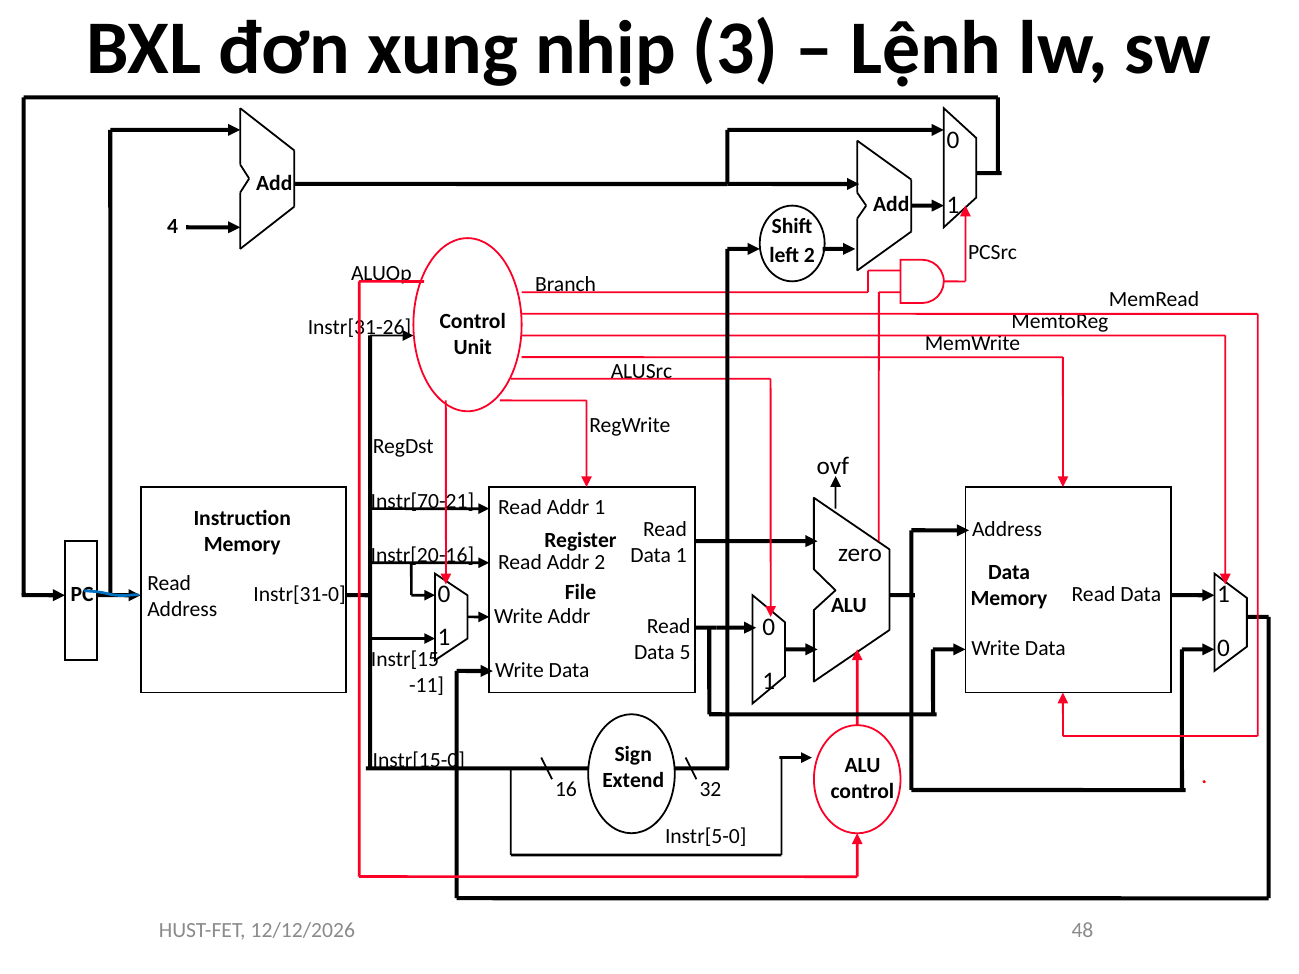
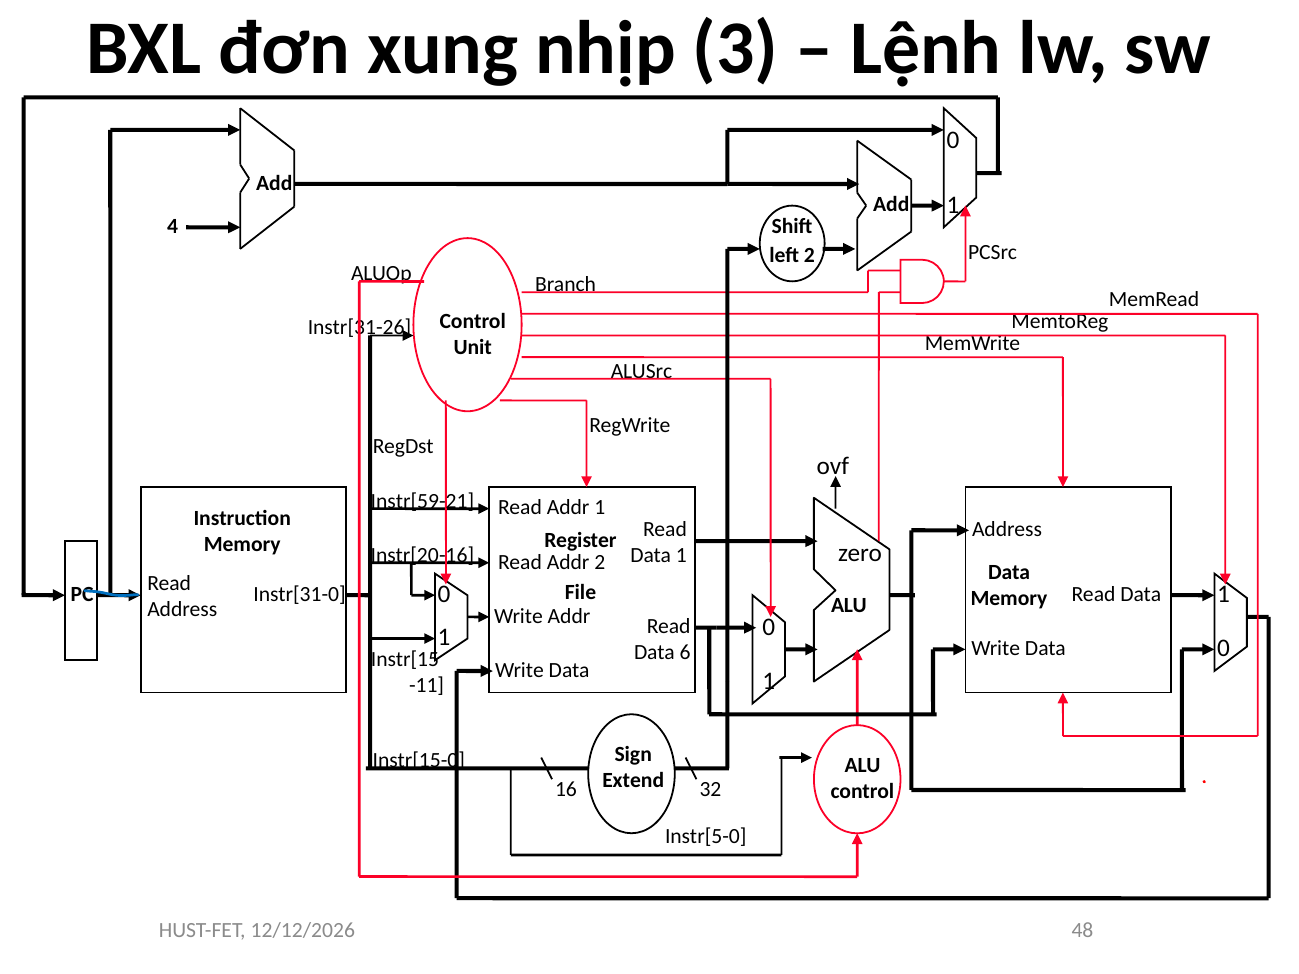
Instr[70-21: Instr[70-21 -> Instr[59-21
5: 5 -> 6
